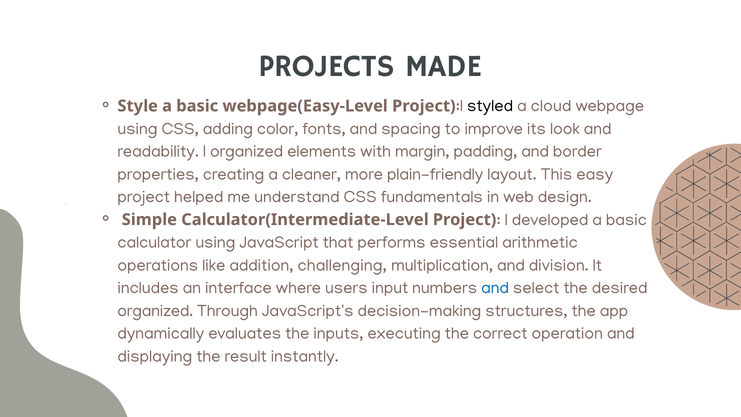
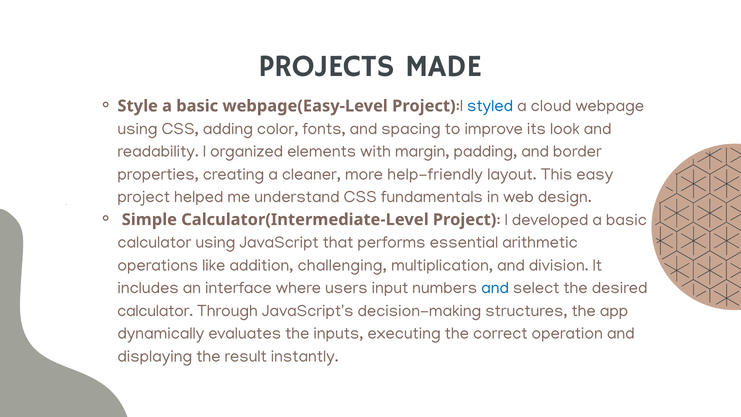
styled colour: black -> blue
plain-friendly: plain-friendly -> help-friendly
organized at (155, 310): organized -> calculator
